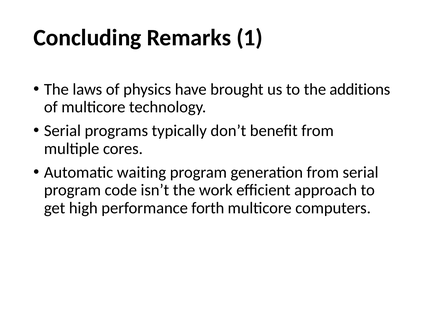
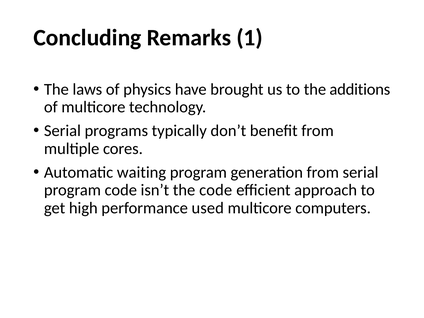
the work: work -> code
forth: forth -> used
